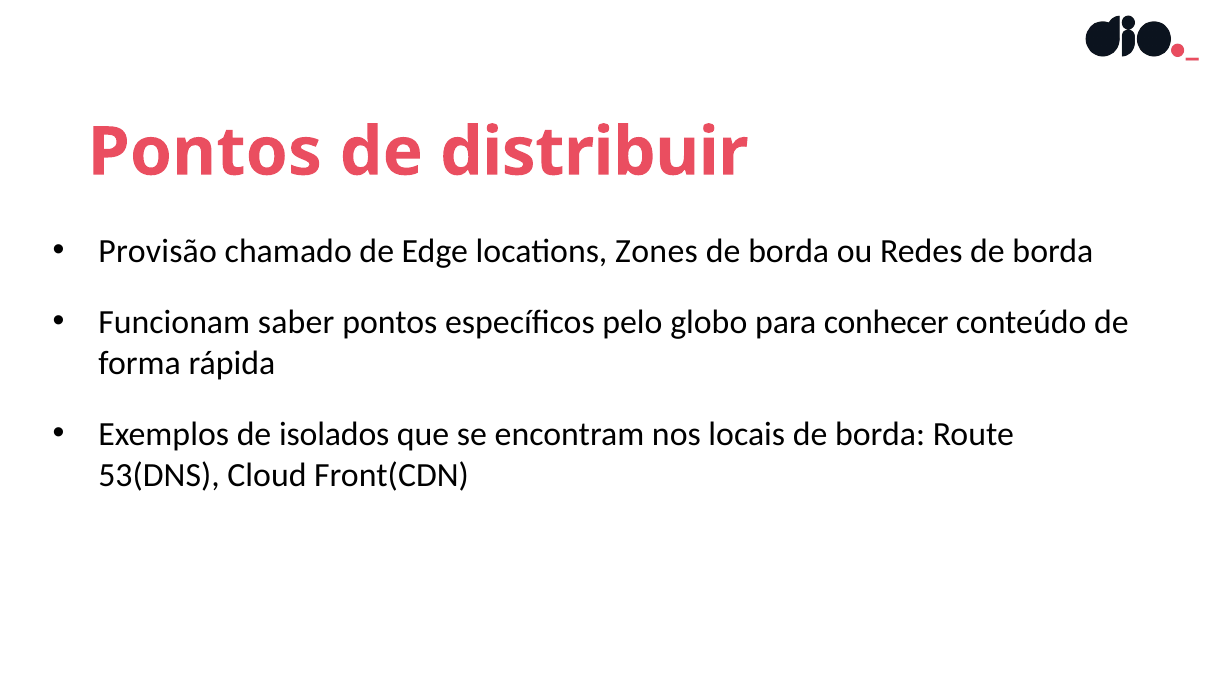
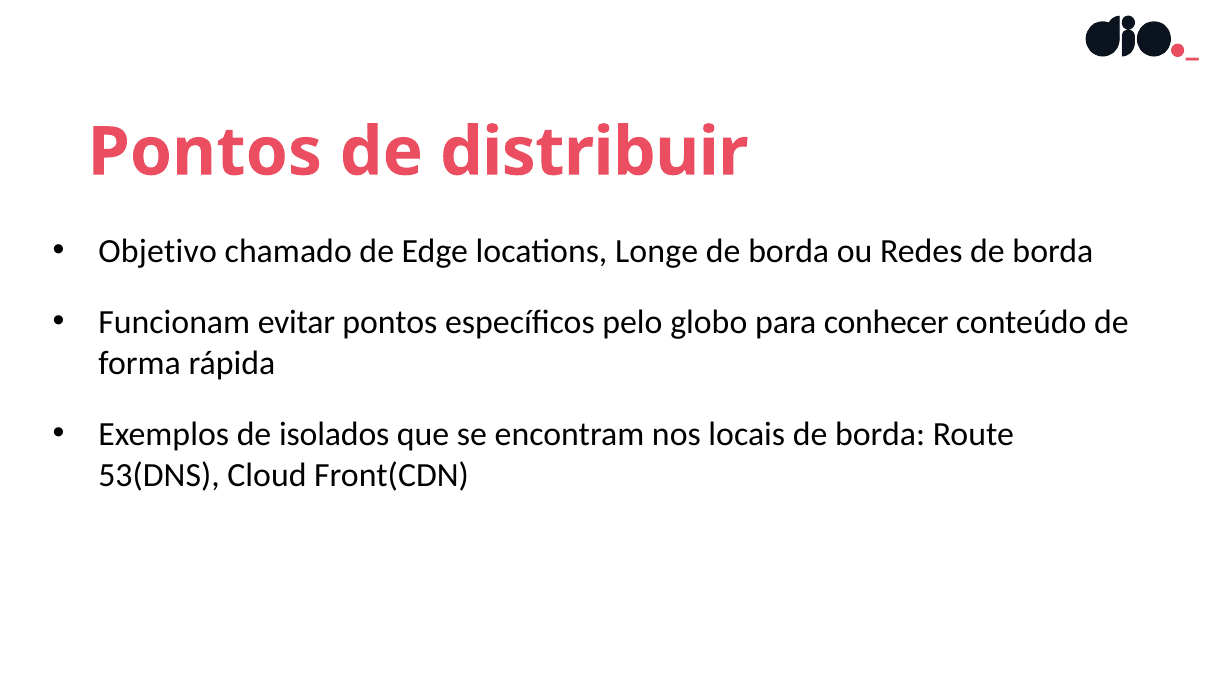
Provisão: Provisão -> Objetivo
Zones: Zones -> Longe
saber: saber -> evitar
